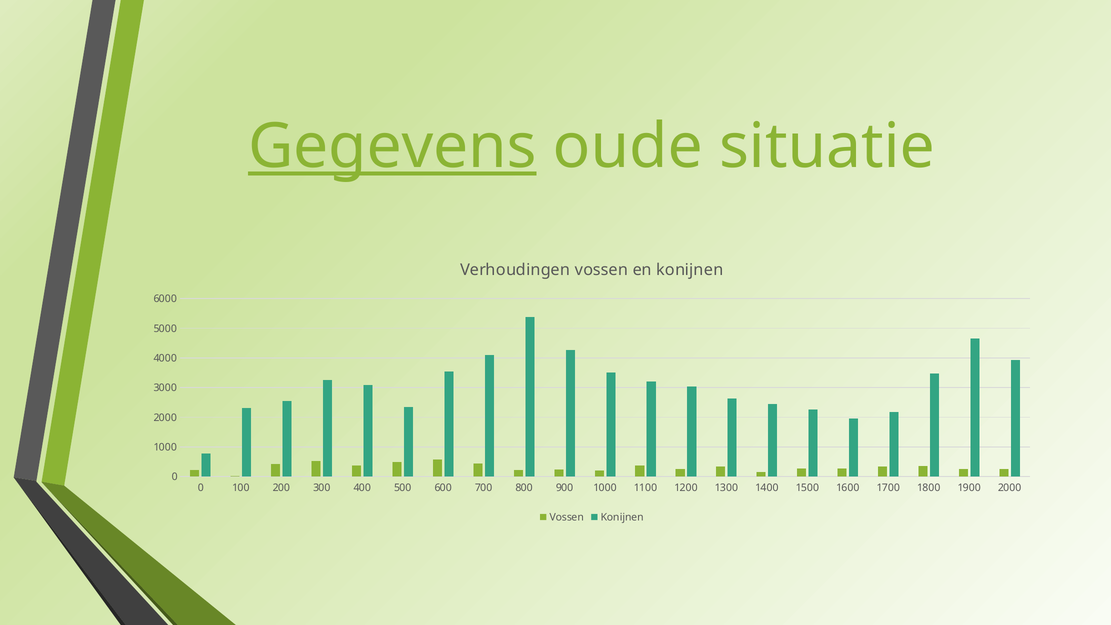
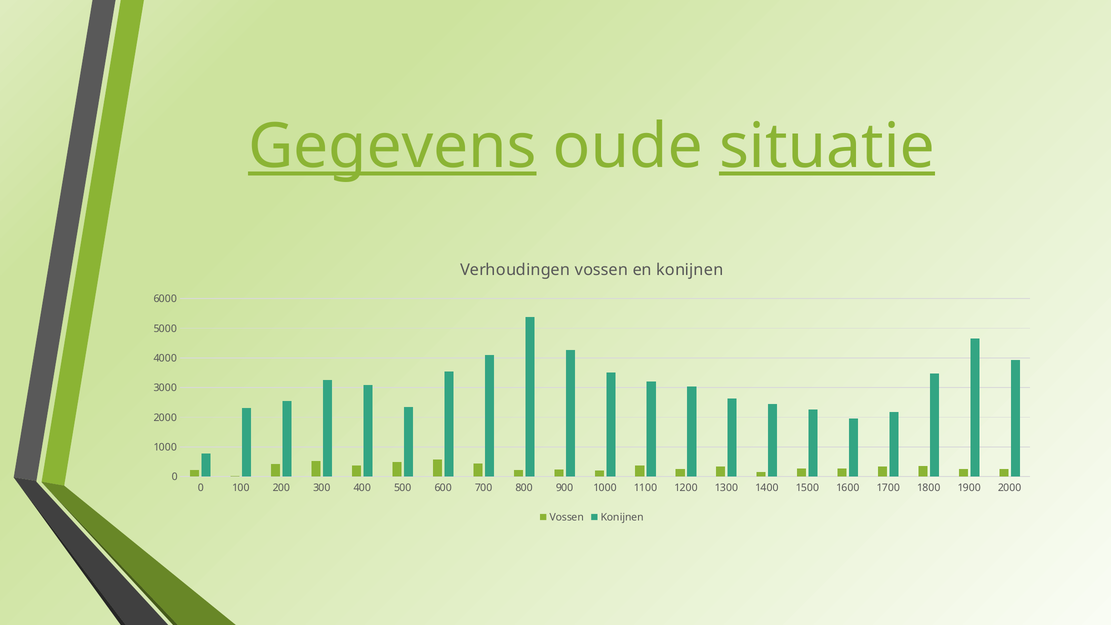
situatie underline: none -> present
